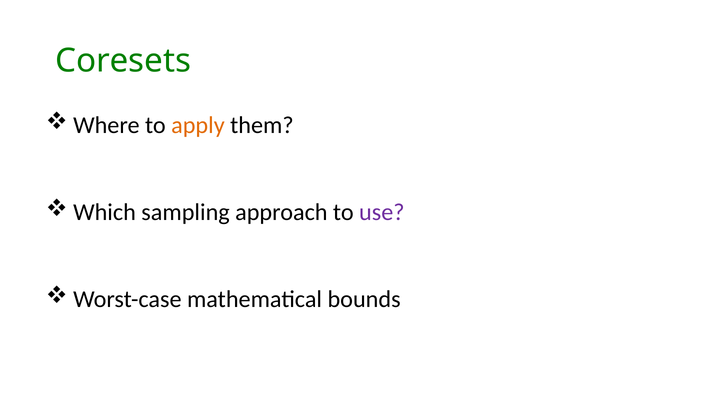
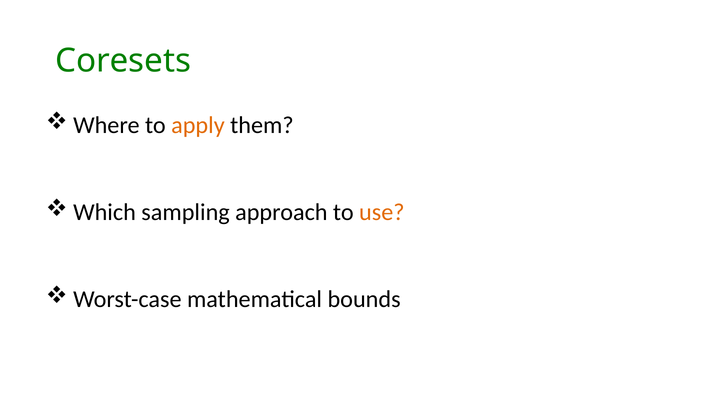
use colour: purple -> orange
